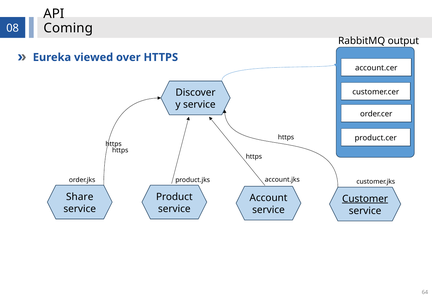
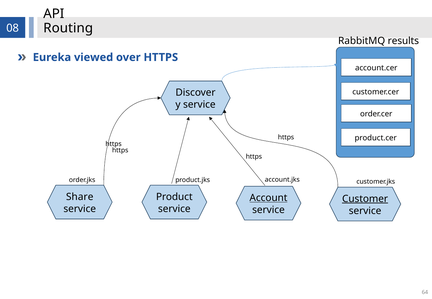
Coming: Coming -> Routing
output: output -> results
Account underline: none -> present
